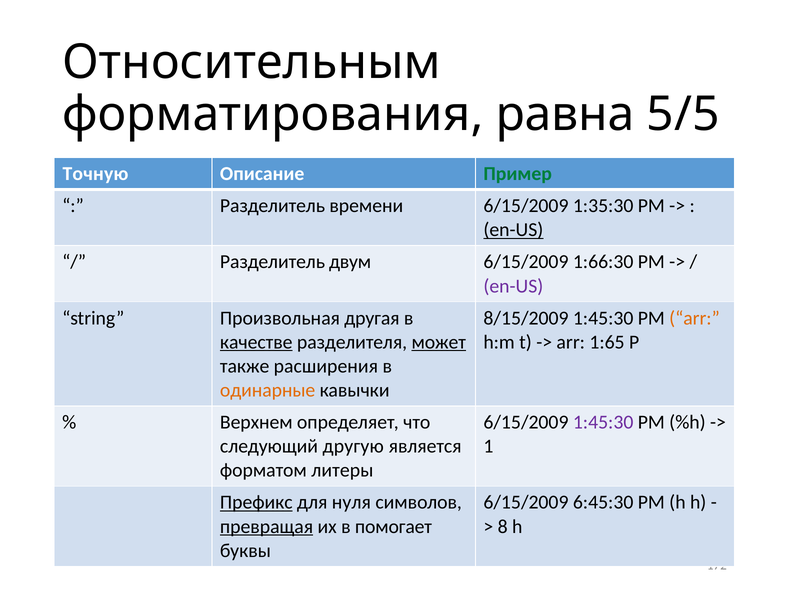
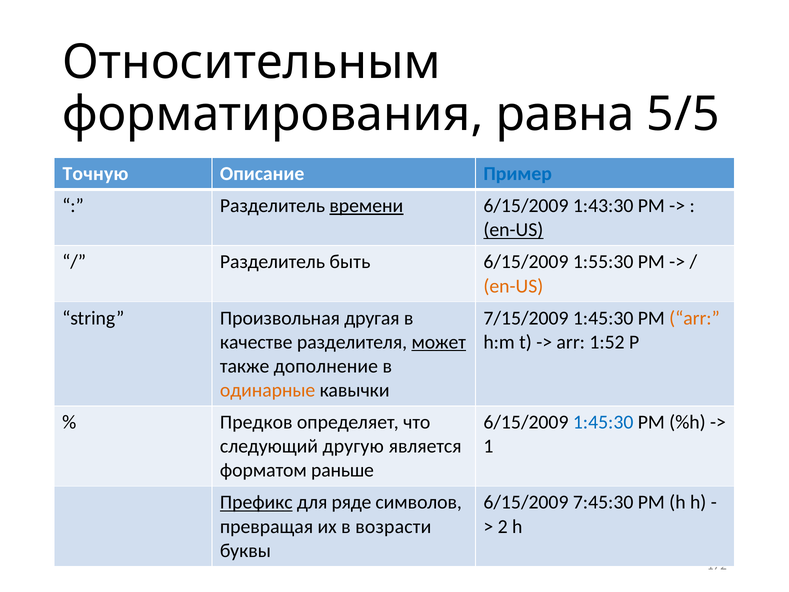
Пример colour: green -> blue
времени underline: none -> present
1:35:30: 1:35:30 -> 1:43:30
двум: двум -> быть
1:66:30: 1:66:30 -> 1:55:30
en-US at (513, 286) colour: purple -> orange
8/15/2009: 8/15/2009 -> 7/15/2009
качестве underline: present -> none
1:65: 1:65 -> 1:52
расширения: расширения -> дополнение
Верхнем: Верхнем -> Предков
1:45:30 at (603, 422) colour: purple -> blue
литеры: литеры -> раньше
нуля: нуля -> ряде
6:45:30: 6:45:30 -> 7:45:30
превращая underline: present -> none
помогает: помогает -> возрасти
8: 8 -> 2
